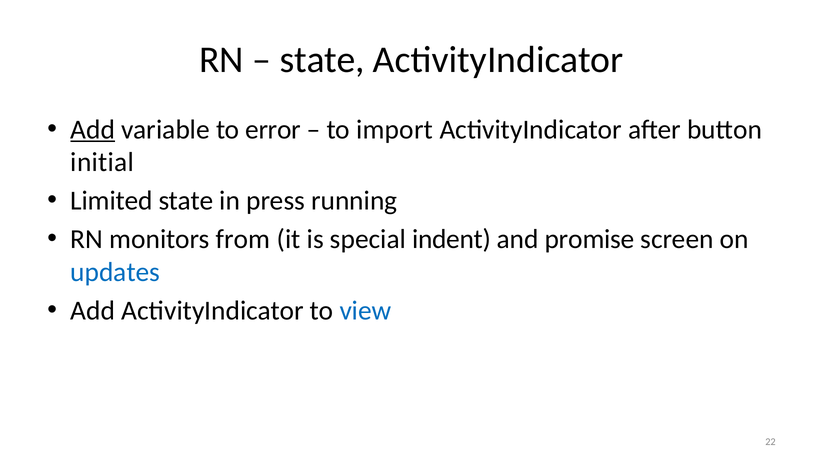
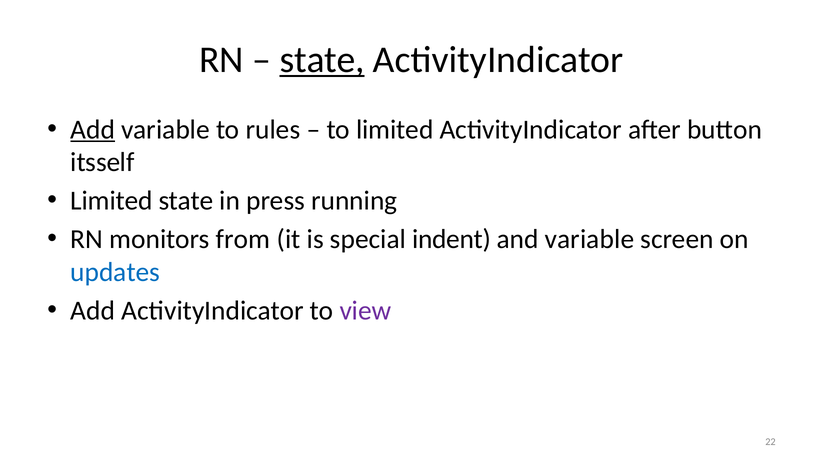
state at (322, 60) underline: none -> present
error: error -> rules
to import: import -> limited
initial: initial -> itsself
and promise: promise -> variable
view colour: blue -> purple
